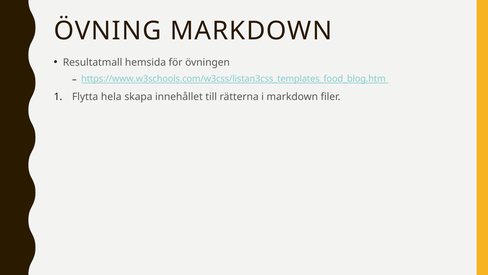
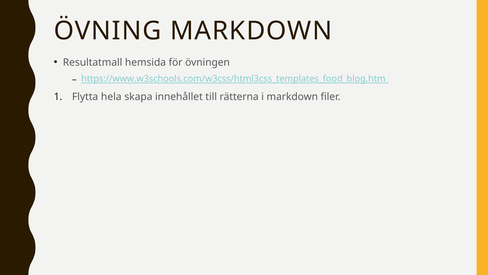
https://www.w3schools.com/w3css/listan3css_templates_food_blog.htm: https://www.w3schools.com/w3css/listan3css_templates_food_blog.htm -> https://www.w3schools.com/w3css/html3css_templates_food_blog.htm
